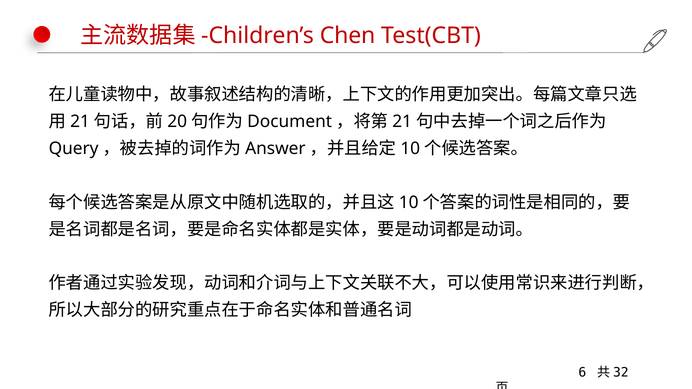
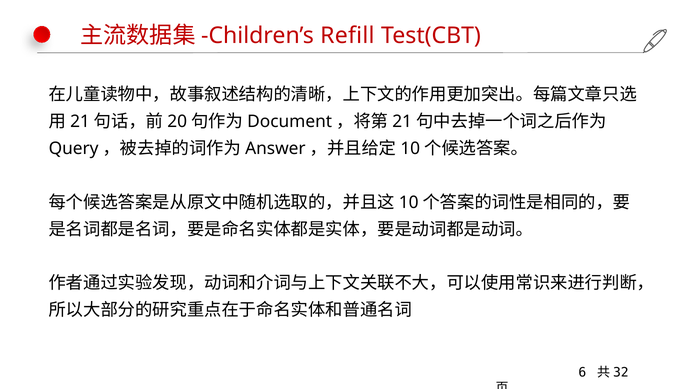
Chen: Chen -> Refill
